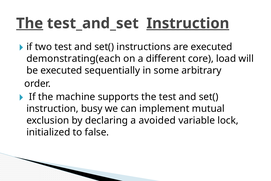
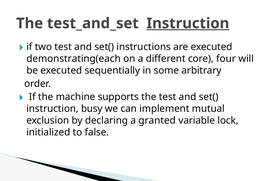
The at (30, 23) underline: present -> none
load: load -> four
avoided: avoided -> granted
